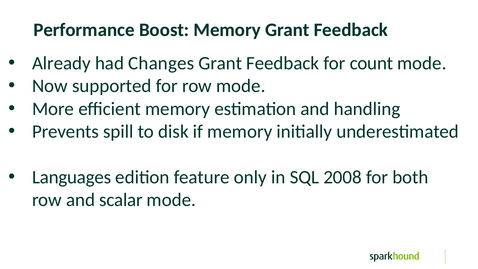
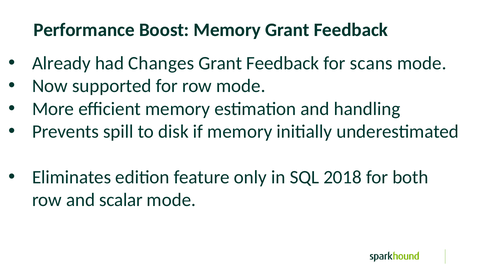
count: count -> scans
Languages: Languages -> Eliminates
2008: 2008 -> 2018
